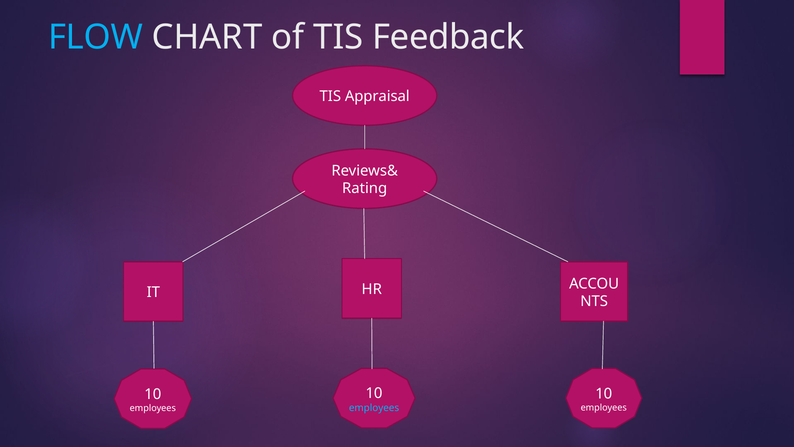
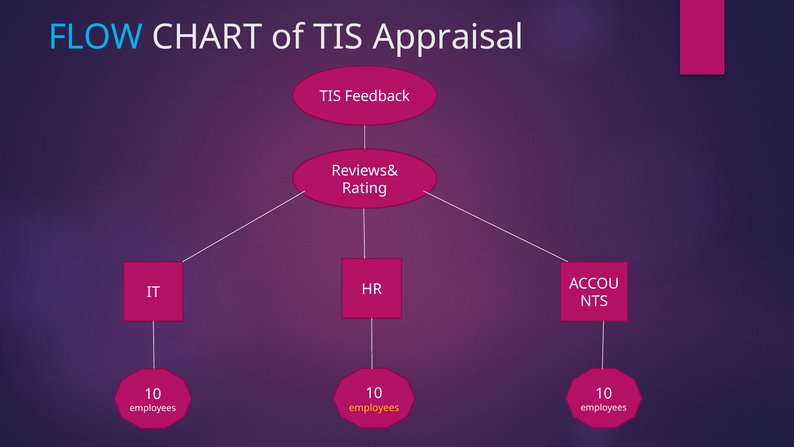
Feedback: Feedback -> Appraisal
Appraisal: Appraisal -> Feedback
employees at (374, 407) colour: light blue -> yellow
